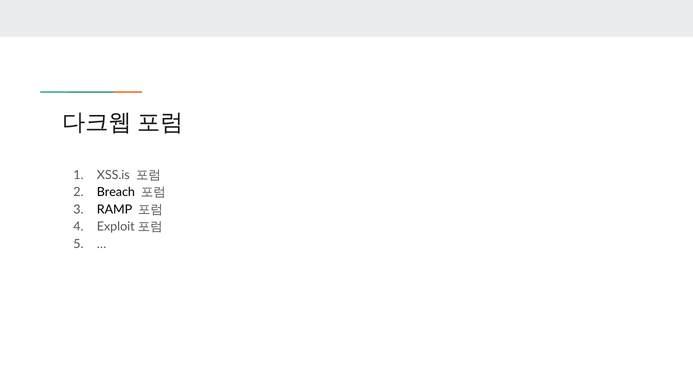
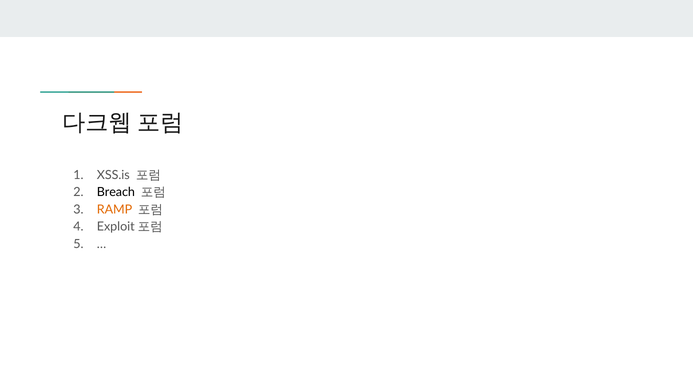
RAMP colour: black -> orange
